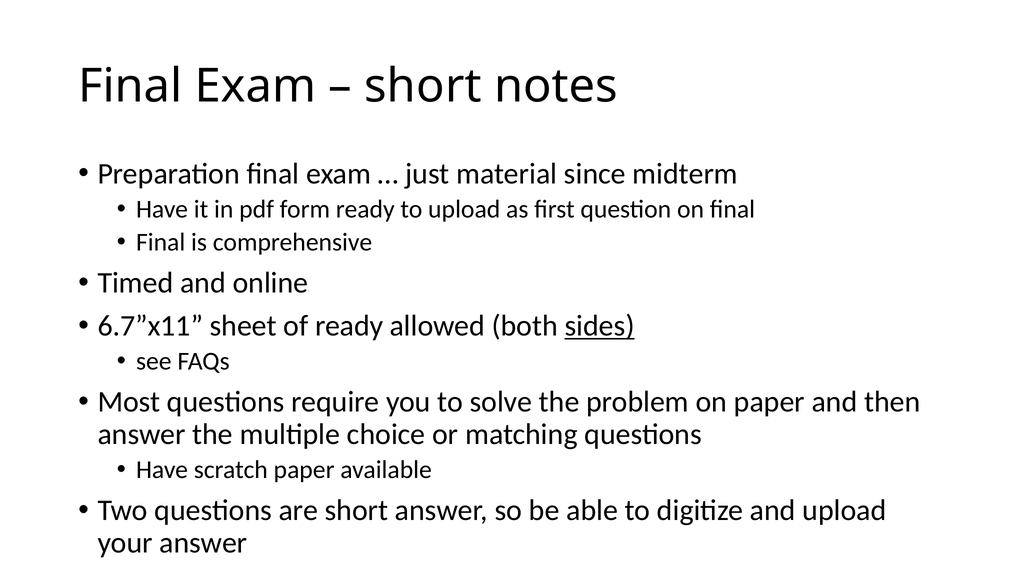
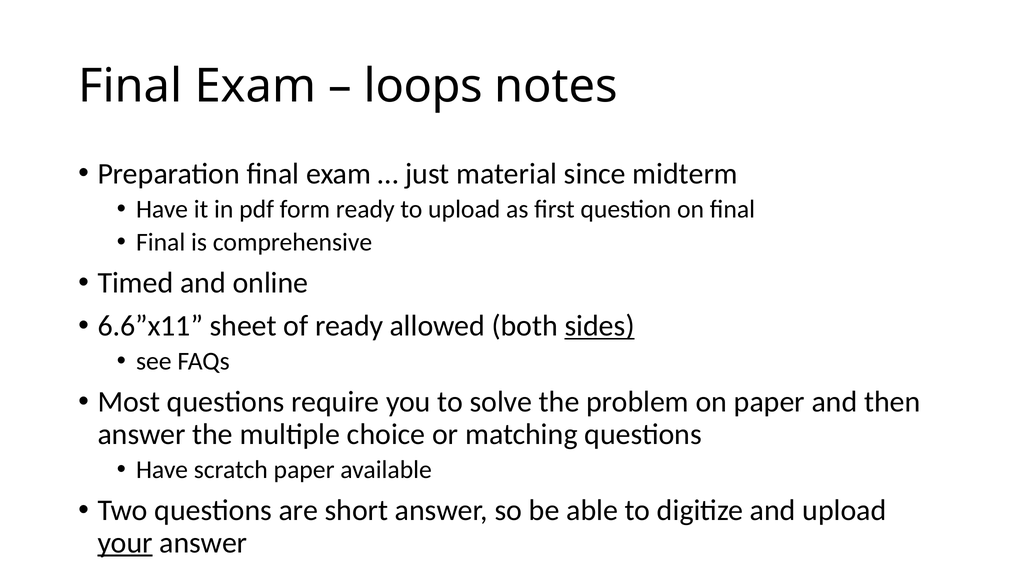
short at (423, 86): short -> loops
6.7”x11: 6.7”x11 -> 6.6”x11
your underline: none -> present
